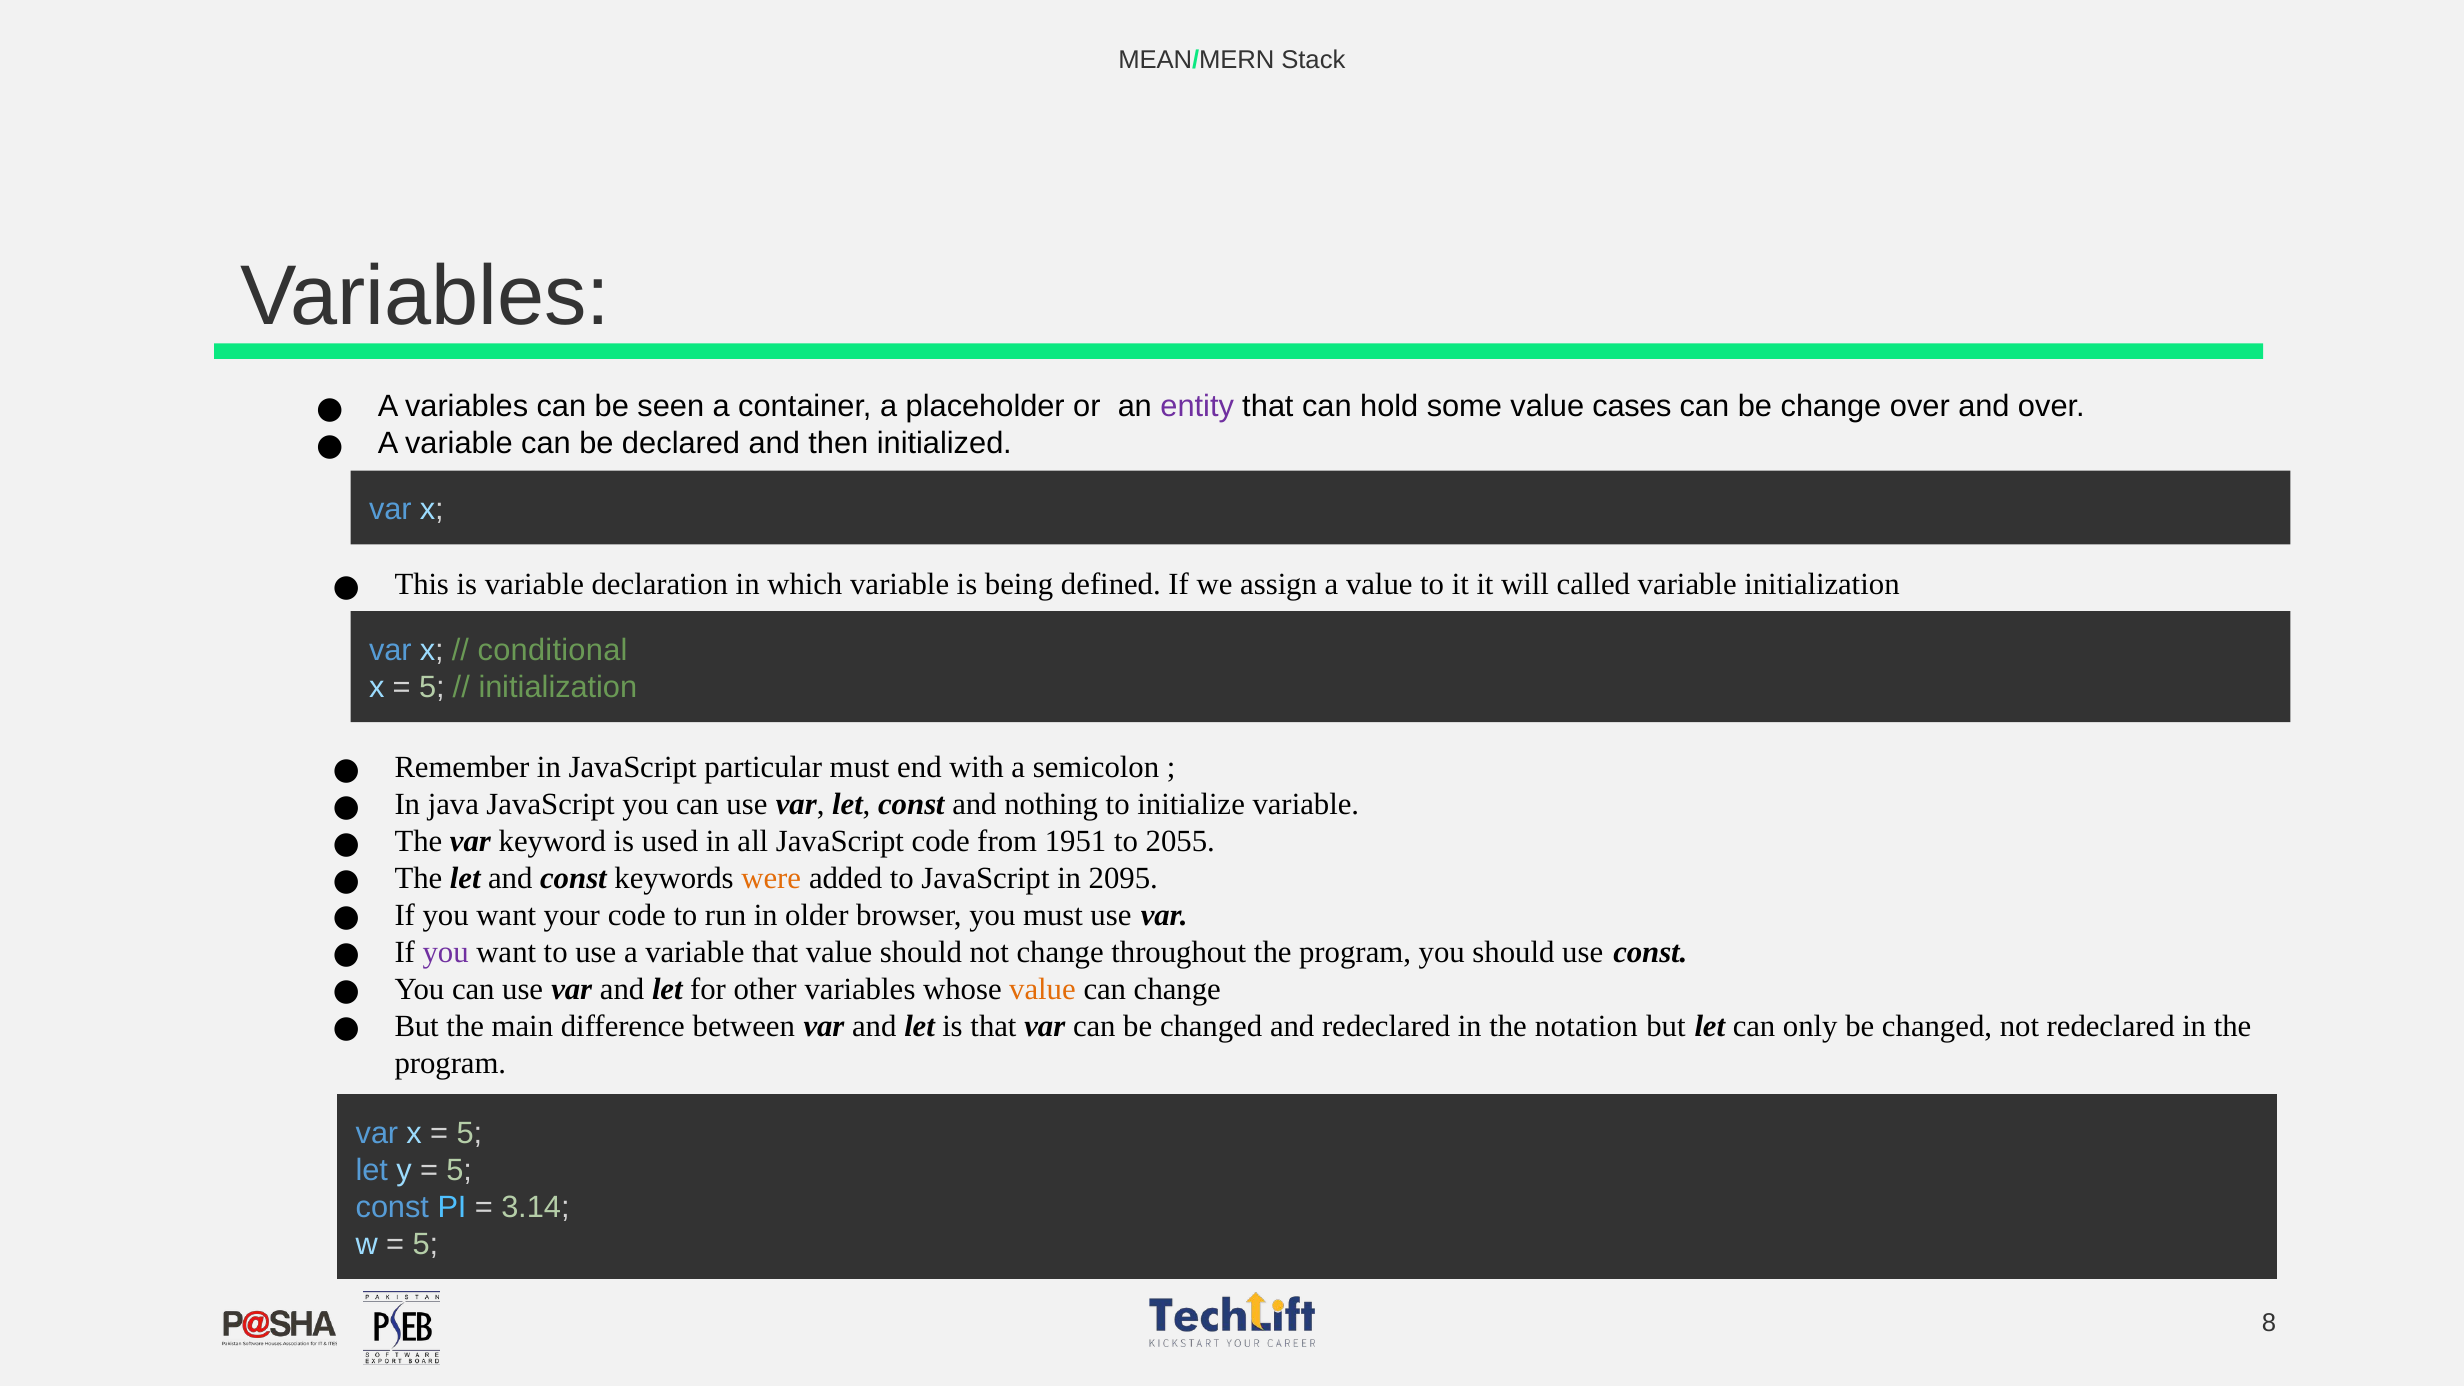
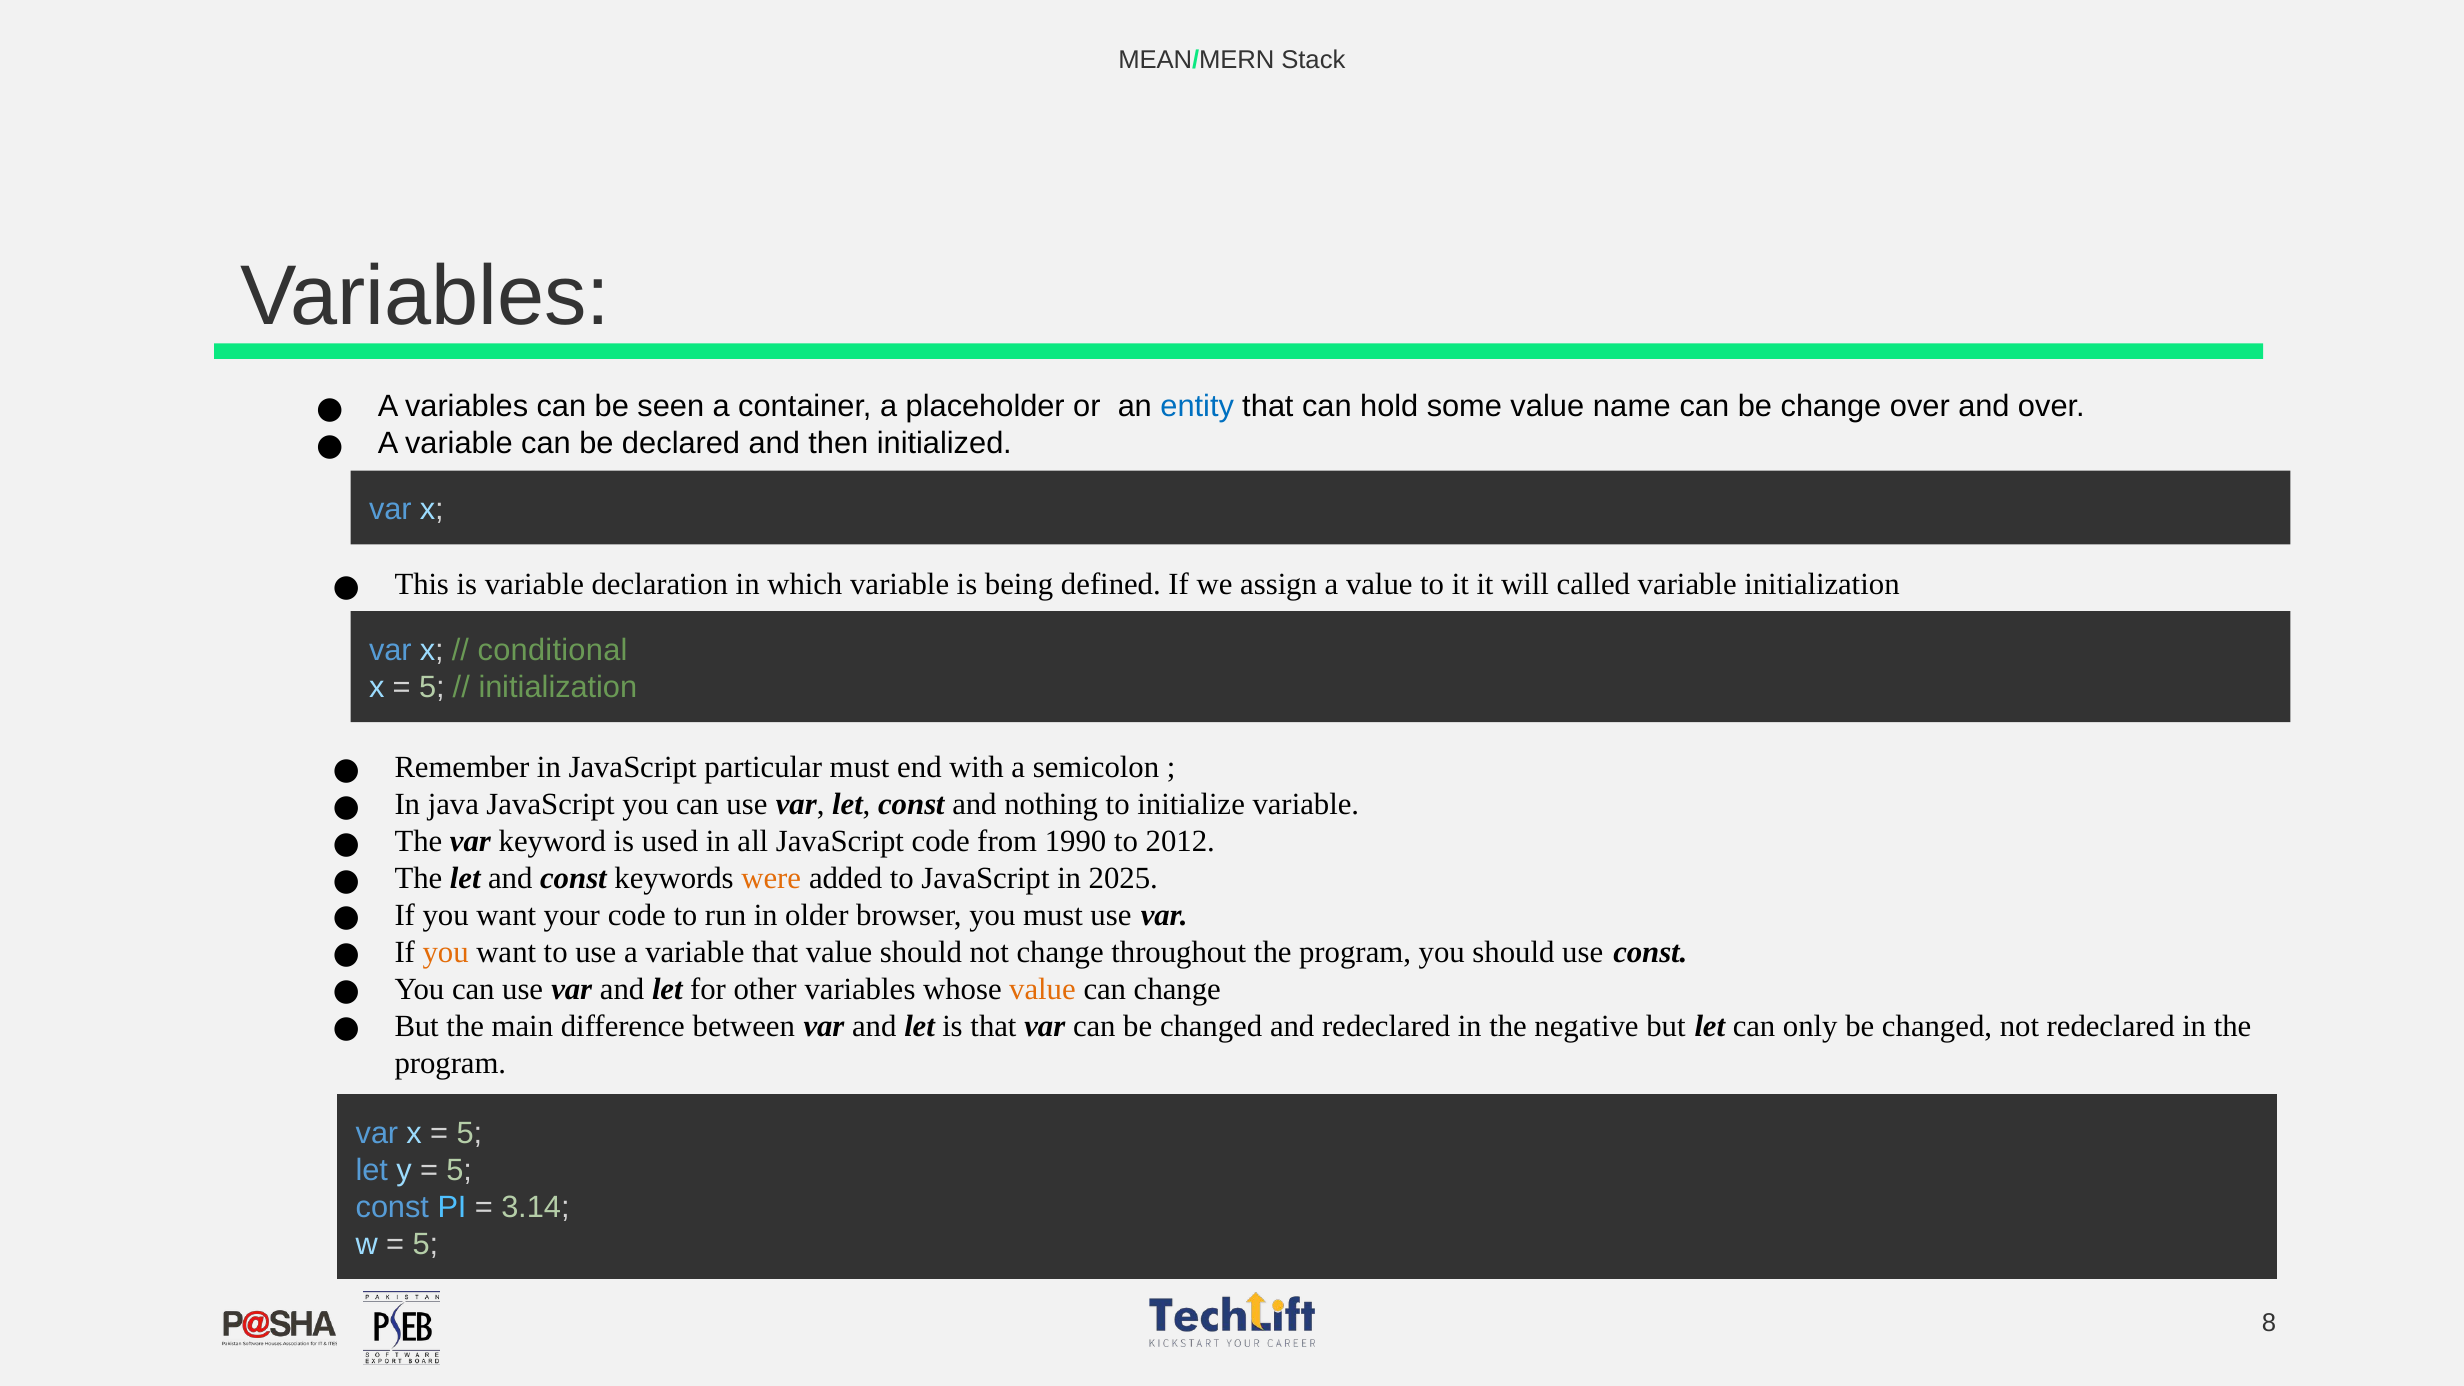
entity colour: purple -> blue
cases: cases -> name
1951: 1951 -> 1990
2055: 2055 -> 2012
2095: 2095 -> 2025
you at (446, 952) colour: purple -> orange
notation: notation -> negative
